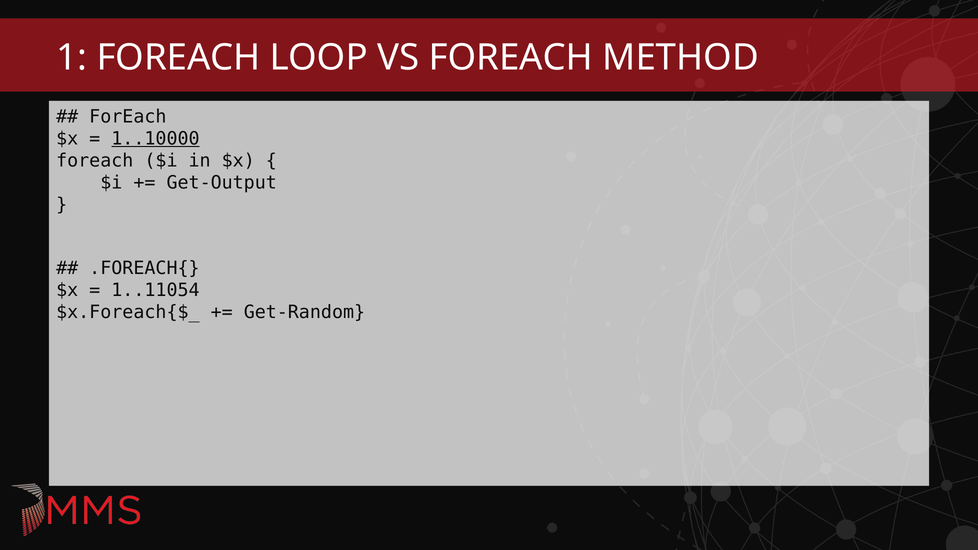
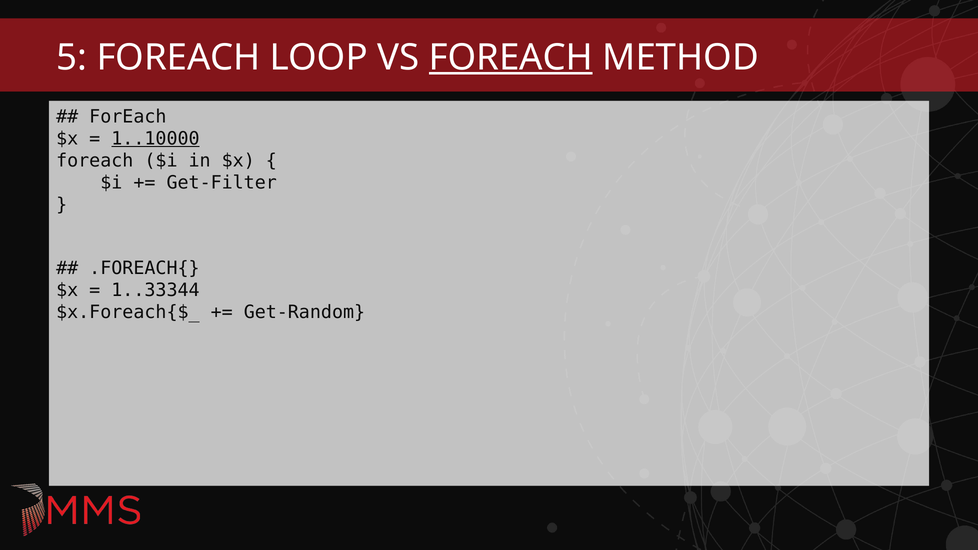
1: 1 -> 5
FOREACH at (511, 58) underline: none -> present
Get-Output: Get-Output -> Get-Filter
1..11054: 1..11054 -> 1..33344
